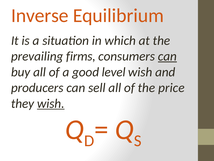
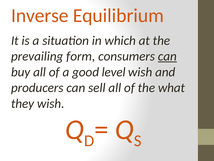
firms: firms -> form
price: price -> what
wish at (51, 103) underline: present -> none
